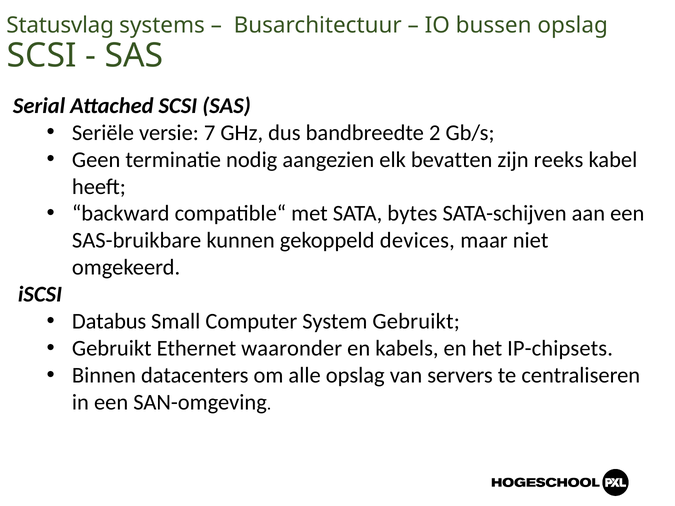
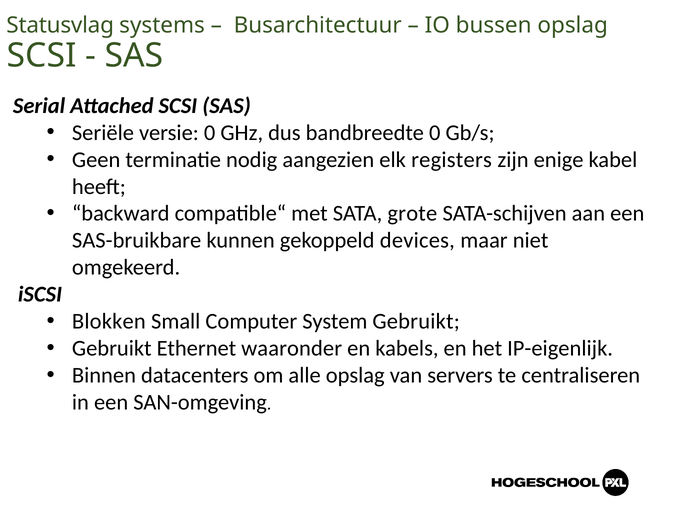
versie 7: 7 -> 0
bandbreedte 2: 2 -> 0
bevatten: bevatten -> registers
reeks: reeks -> enige
bytes: bytes -> grote
Databus: Databus -> Blokken
IP-chipsets: IP-chipsets -> IP-eigenlijk
